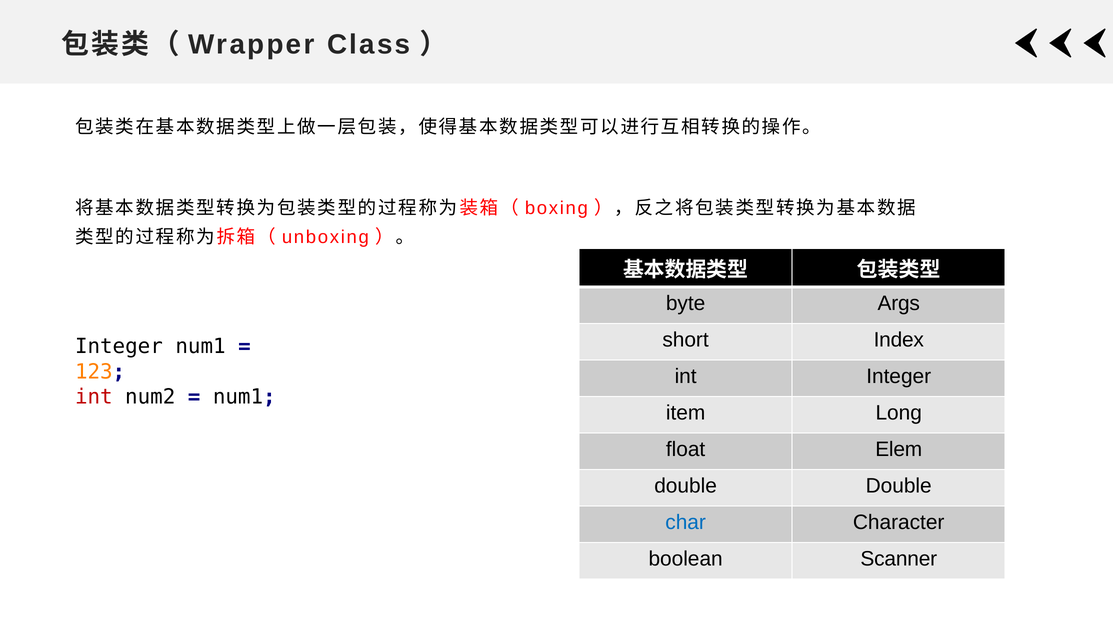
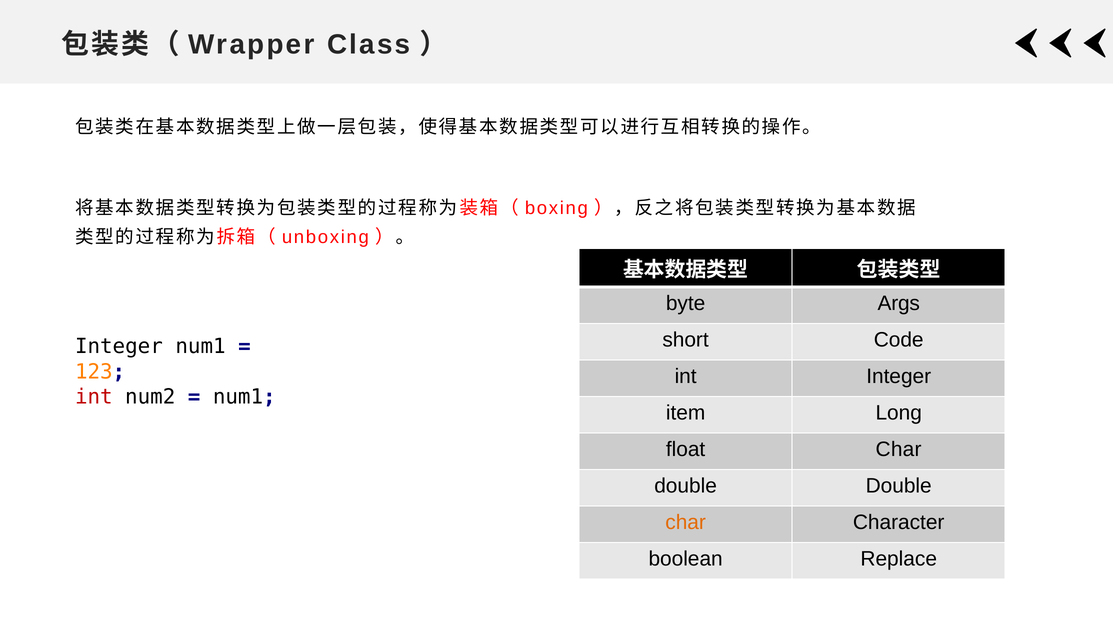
Index: Index -> Code
float Elem: Elem -> Char
char at (686, 522) colour: blue -> orange
Scanner: Scanner -> Replace
